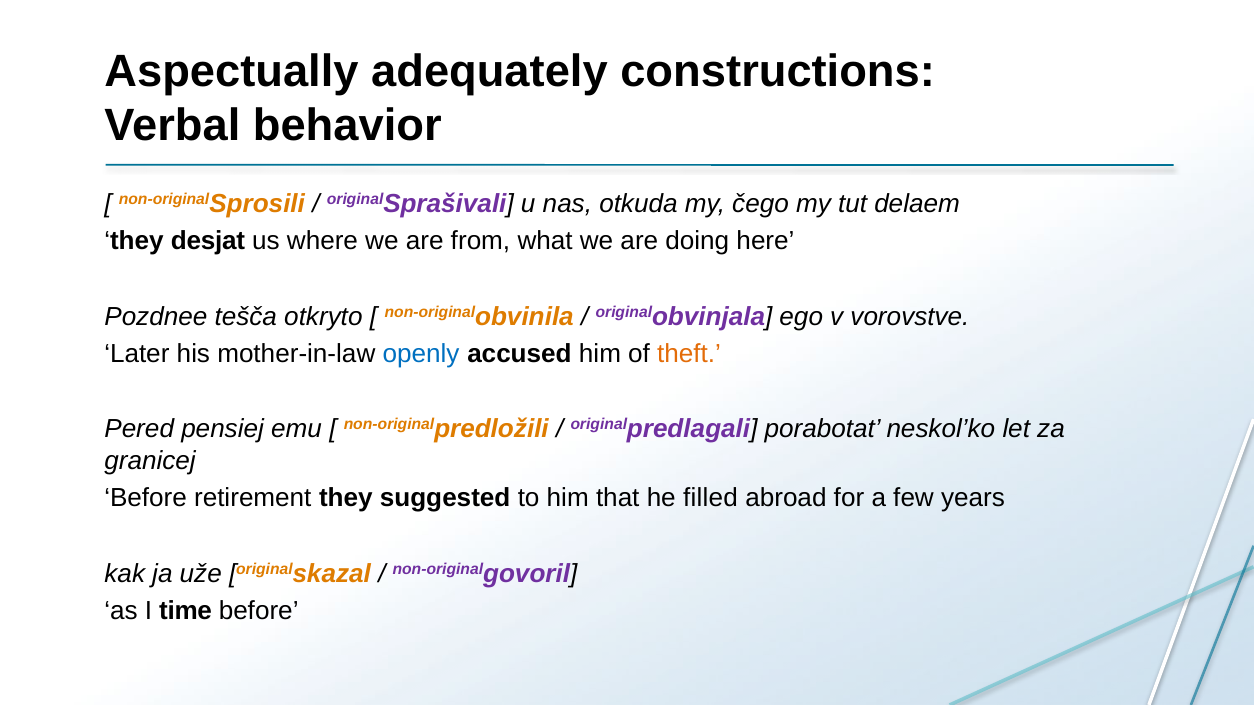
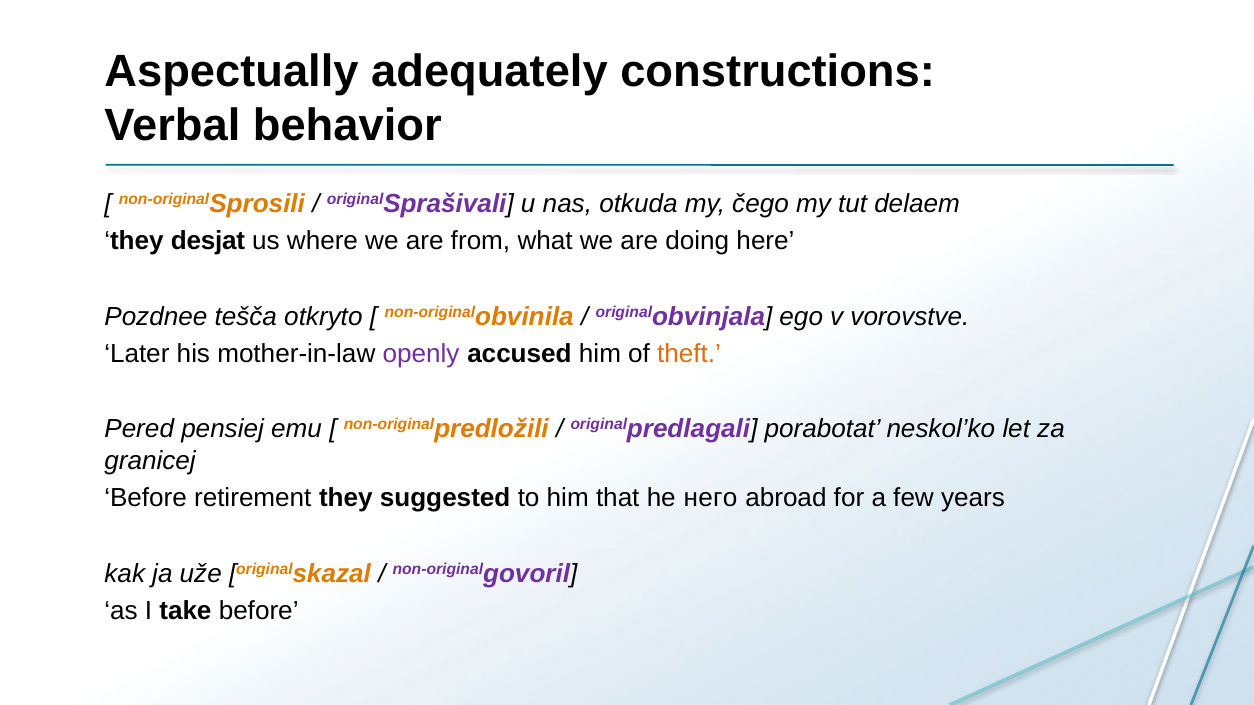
openly colour: blue -> purple
filled: filled -> него
time: time -> take
